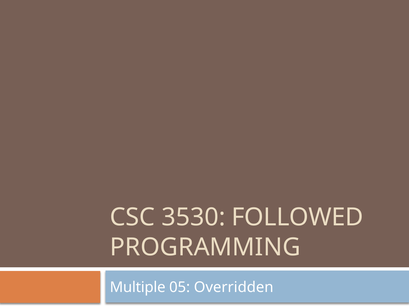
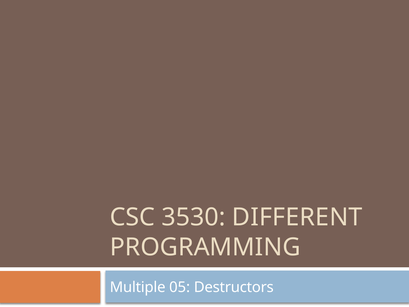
FOLLOWED: FOLLOWED -> DIFFERENT
Overridden: Overridden -> Destructors
